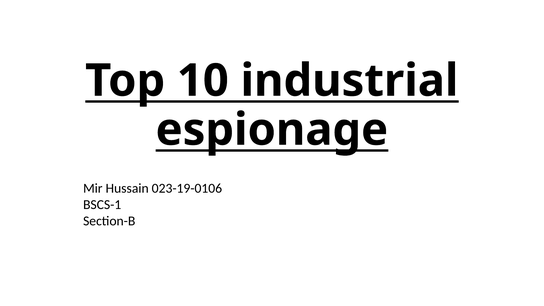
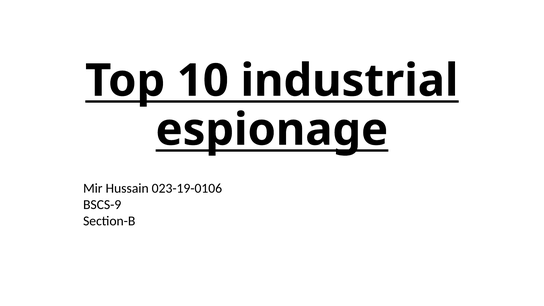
BSCS-1: BSCS-1 -> BSCS-9
